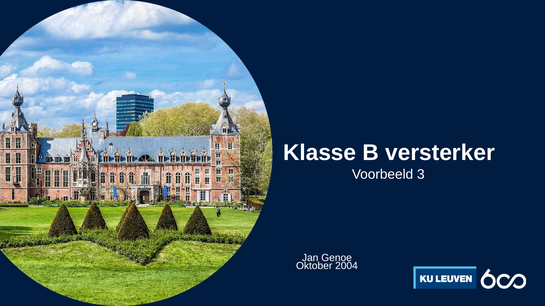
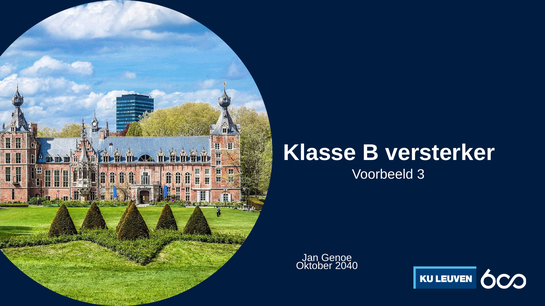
2004: 2004 -> 2040
